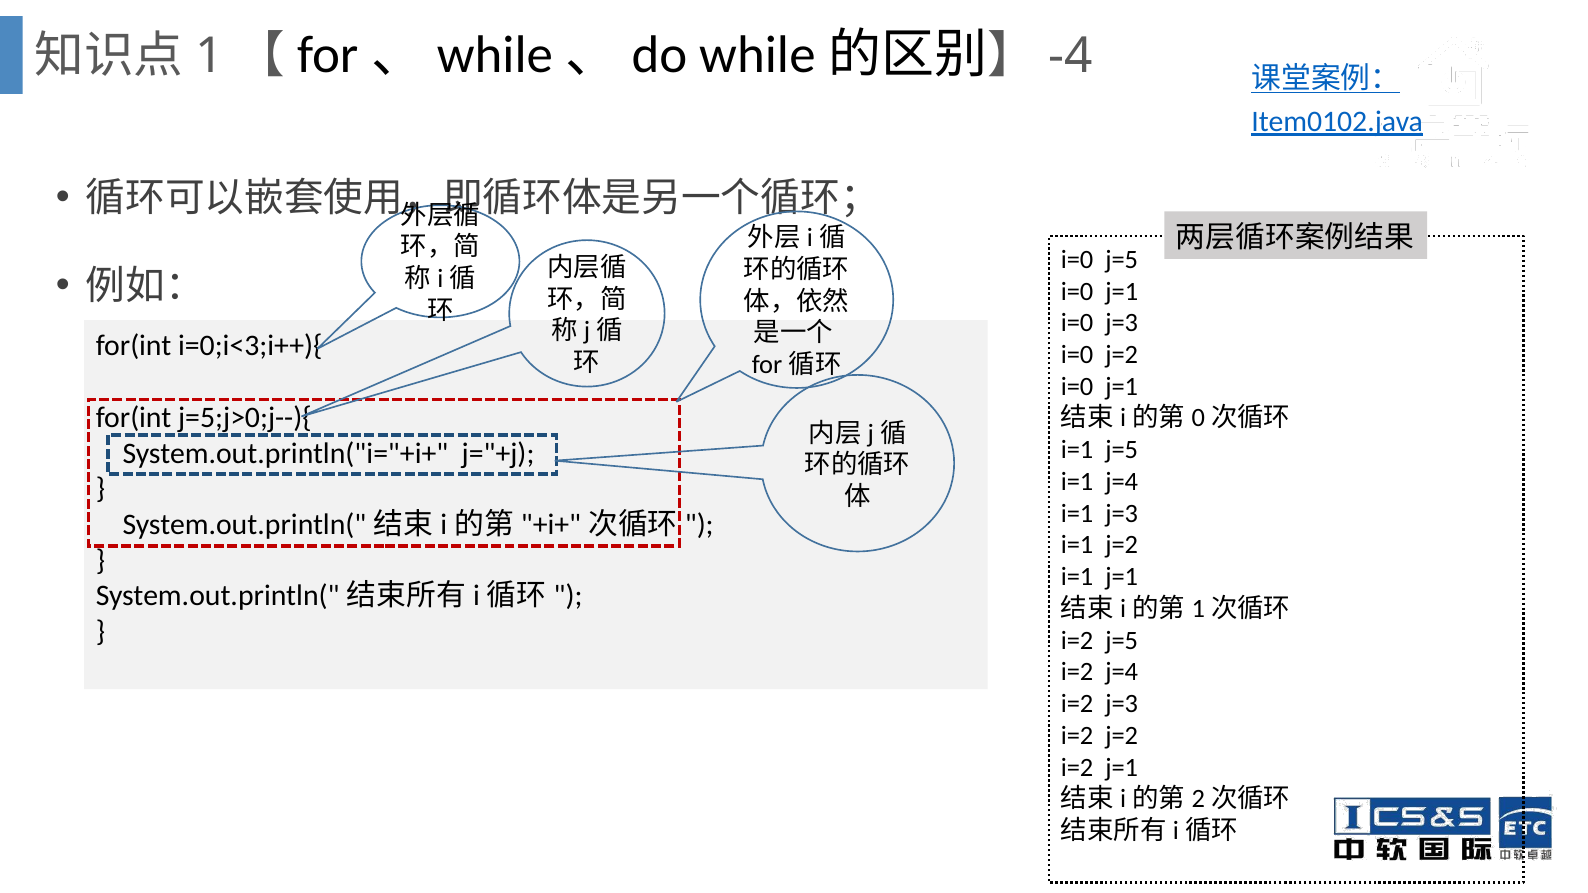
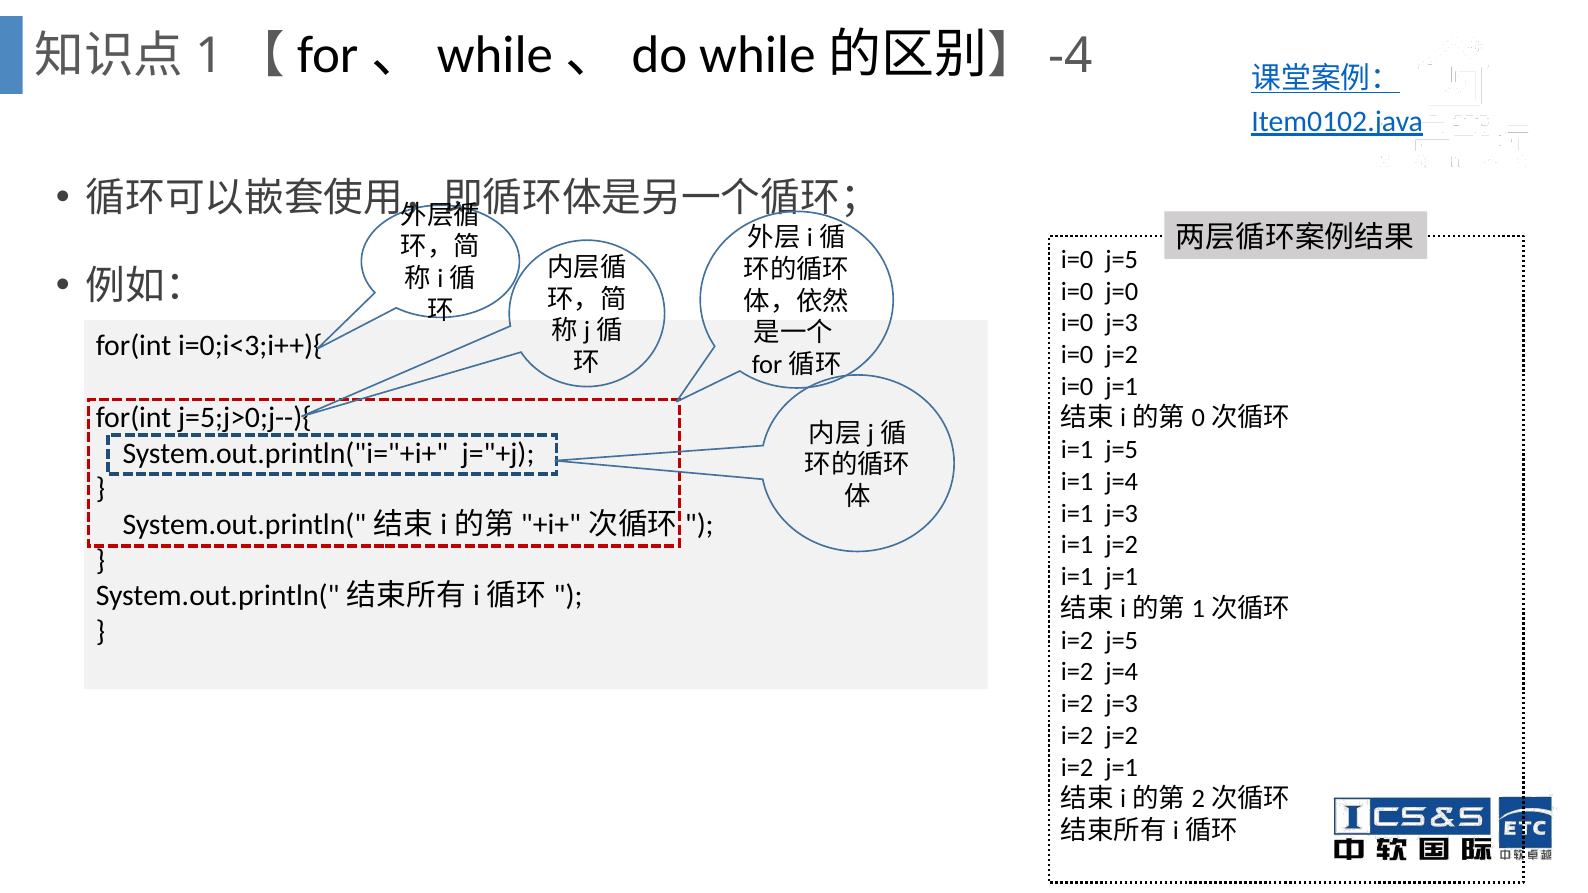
j=1 at (1122, 291): j=1 -> j=0
